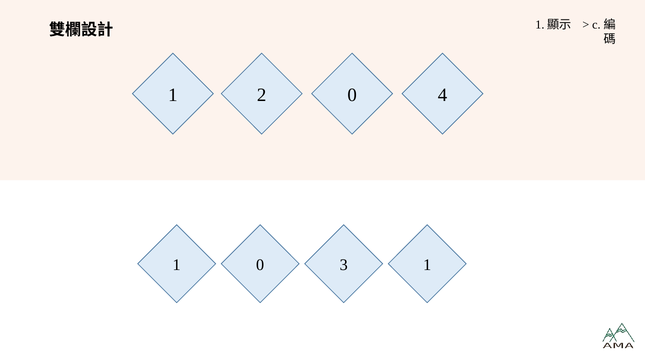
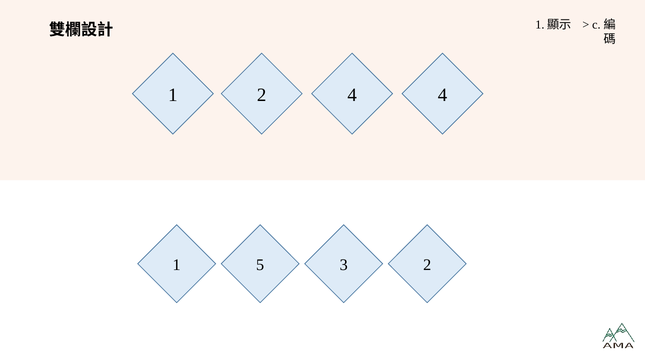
2 0: 0 -> 4
1 0: 0 -> 5
3 1: 1 -> 2
